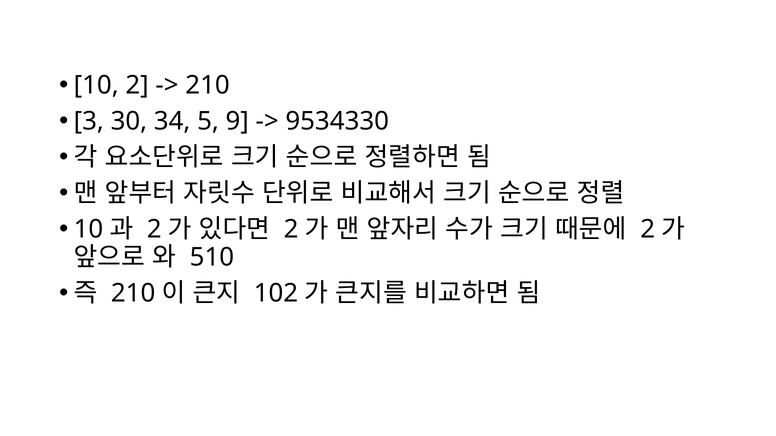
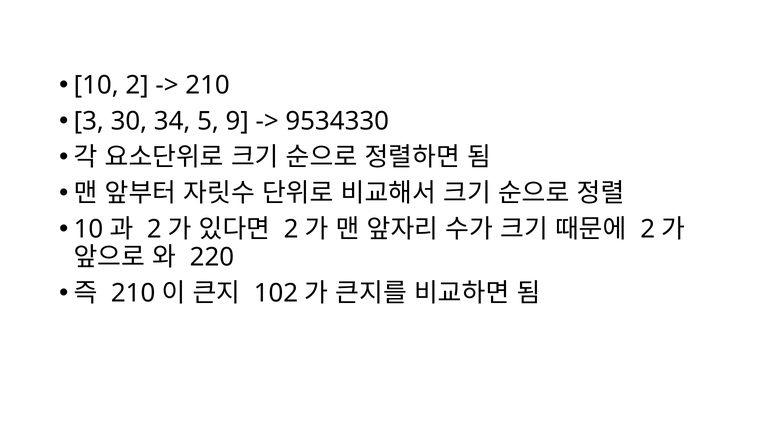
510: 510 -> 220
